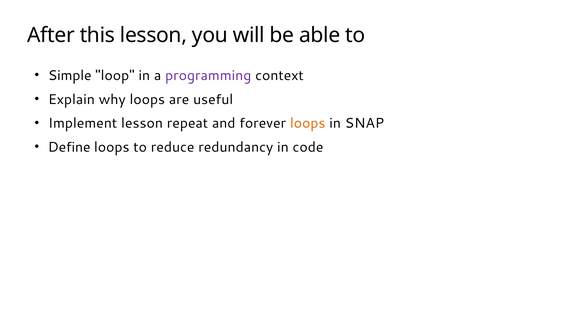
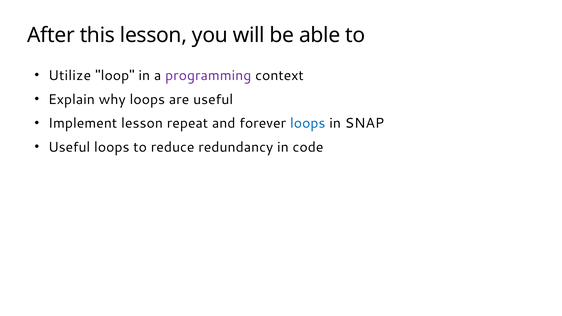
Simple: Simple -> Utilize
loops at (308, 123) colour: orange -> blue
Define at (69, 147): Define -> Useful
